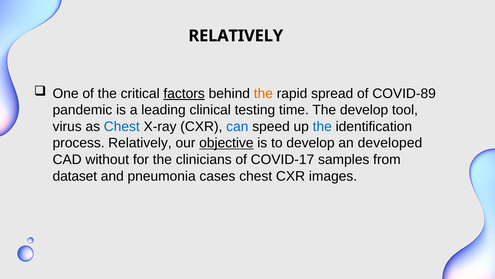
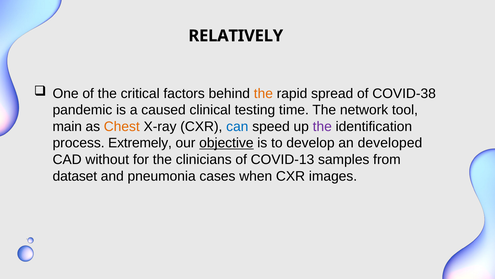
factors underline: present -> none
COVID-89: COVID-89 -> COVID-38
leading: leading -> caused
The develop: develop -> network
virus: virus -> main
Chest at (122, 126) colour: blue -> orange
the at (322, 126) colour: blue -> purple
process Relatively: Relatively -> Extremely
COVID-17: COVID-17 -> COVID-13
cases chest: chest -> when
